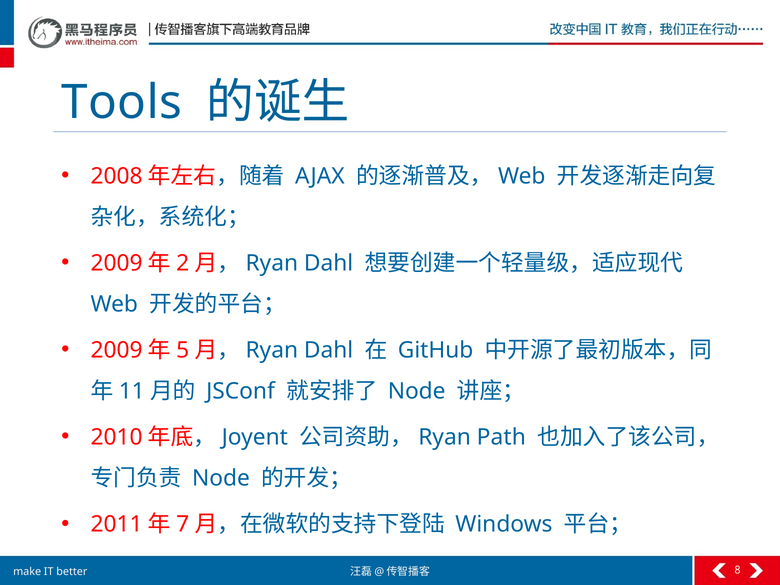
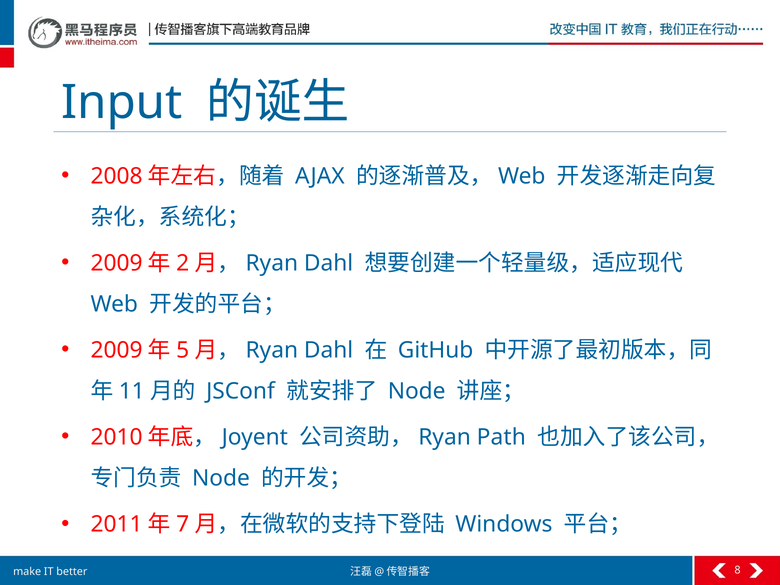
Tools: Tools -> Input
